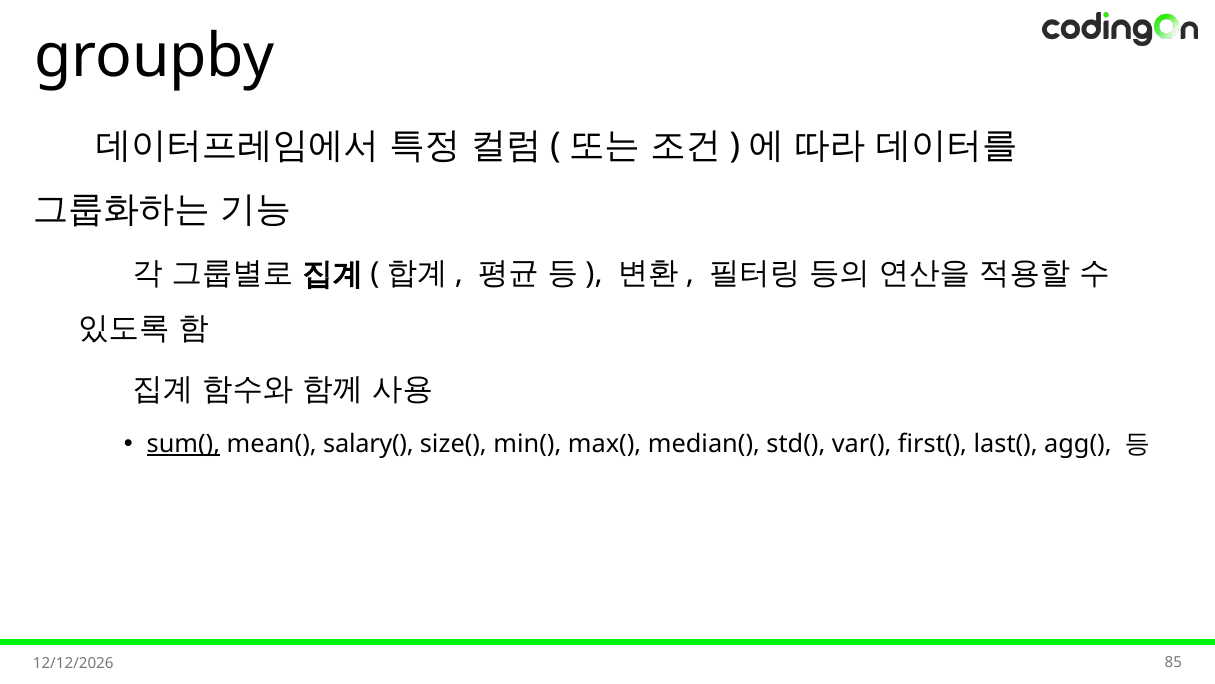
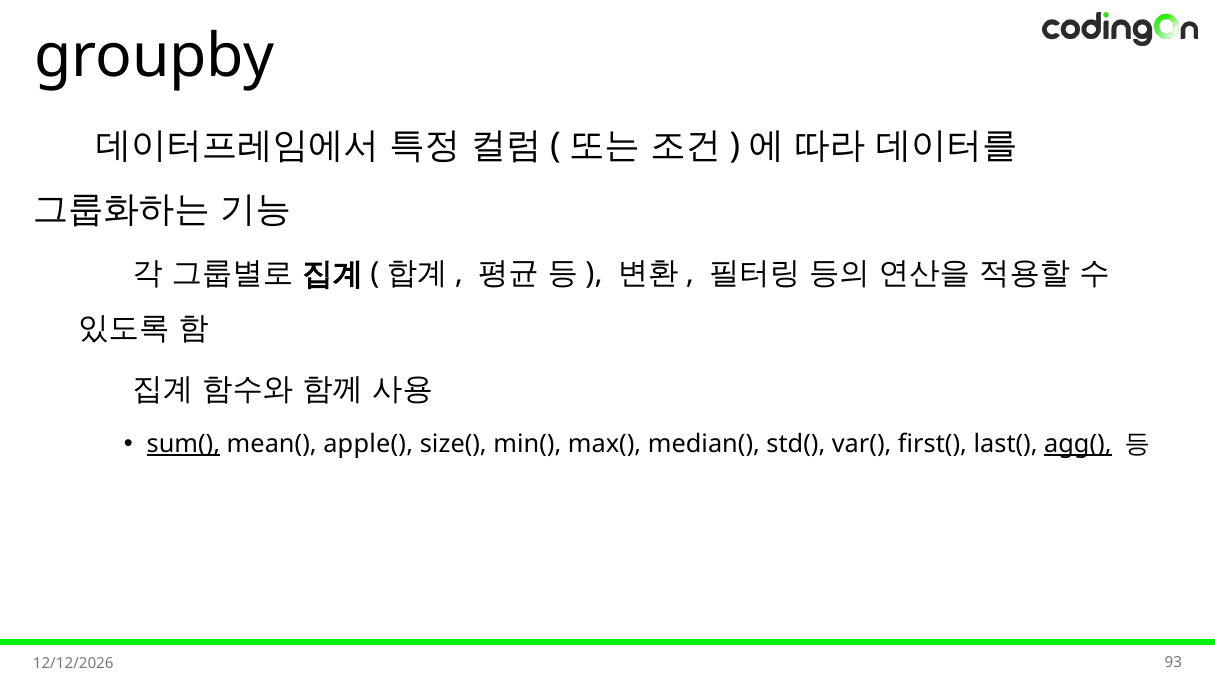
salary(: salary( -> apple(
agg( underline: none -> present
85: 85 -> 93
